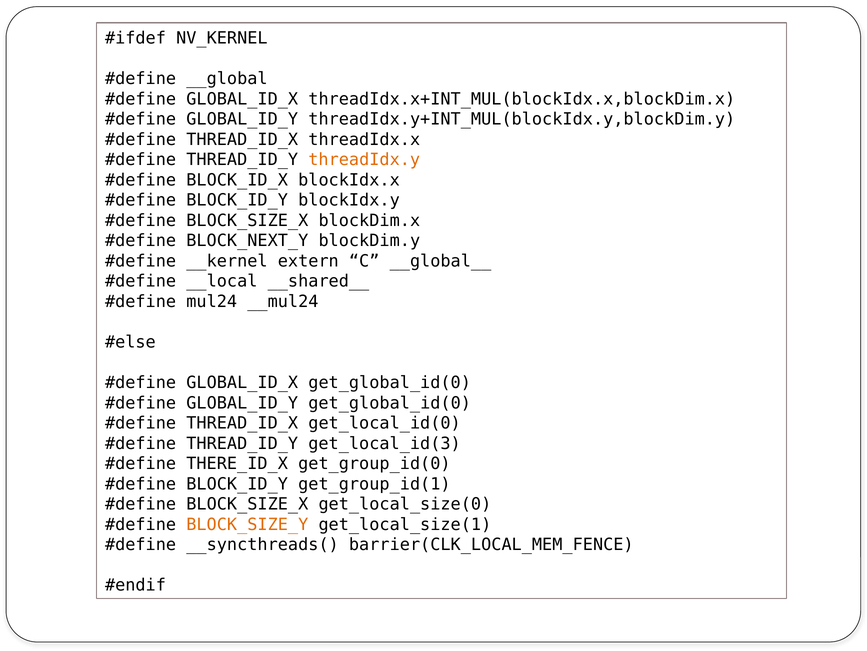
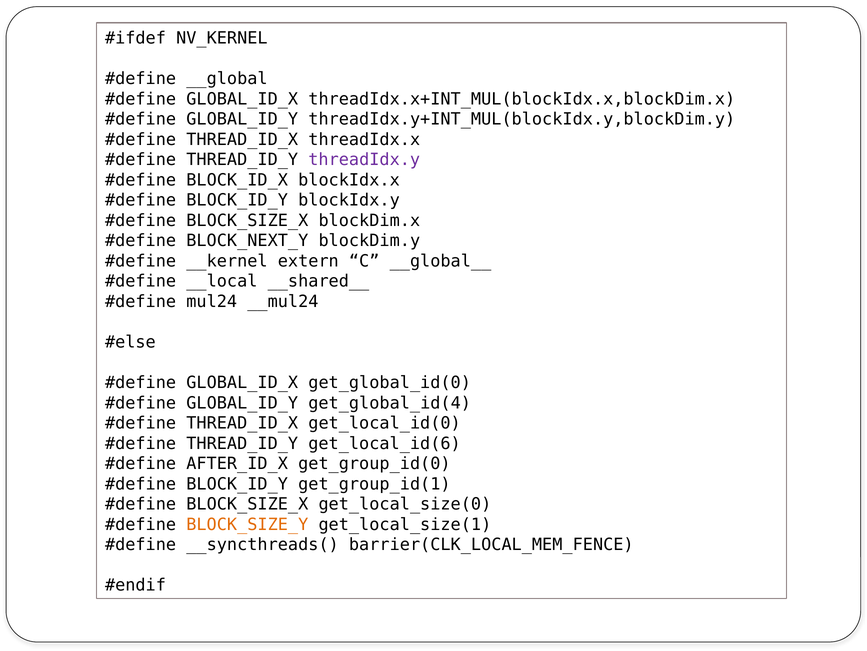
threadIdx.y colour: orange -> purple
GLOBAL_ID_Y get_global_id(0: get_global_id(0 -> get_global_id(4
get_local_id(3: get_local_id(3 -> get_local_id(6
THERE_ID_X: THERE_ID_X -> AFTER_ID_X
